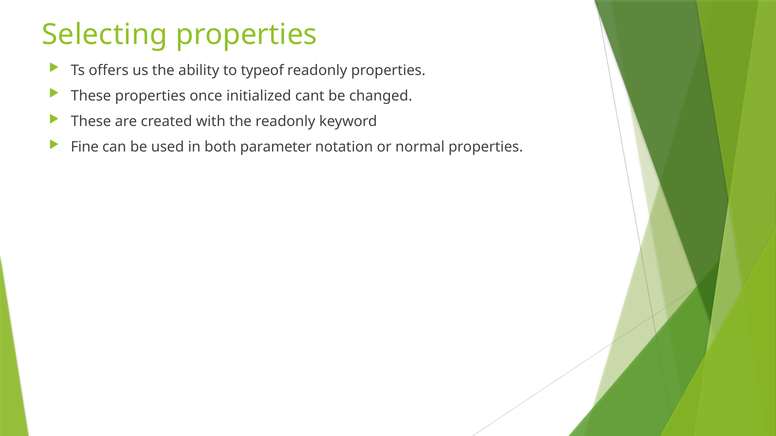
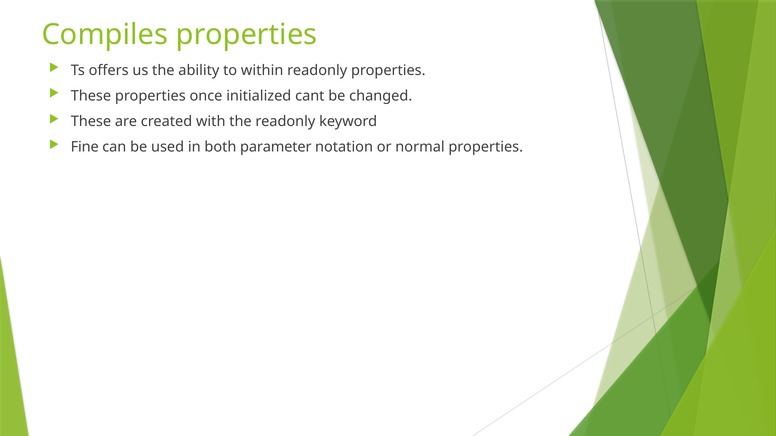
Selecting: Selecting -> Compiles
typeof: typeof -> within
